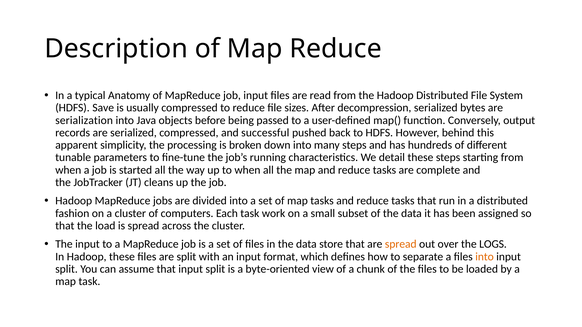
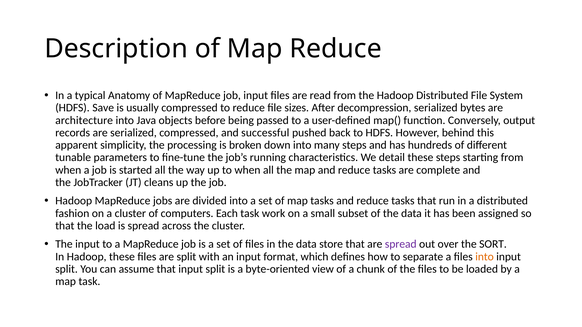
serialization: serialization -> architecture
spread at (401, 244) colour: orange -> purple
LOGS: LOGS -> SORT
